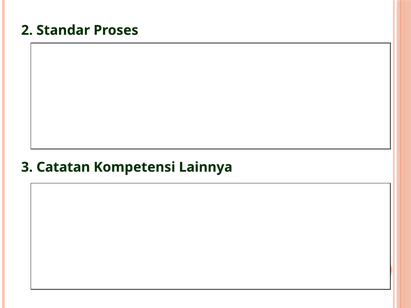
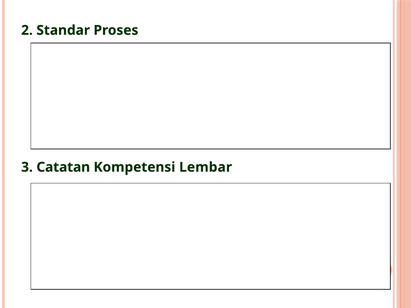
Lainnya: Lainnya -> Lembar
